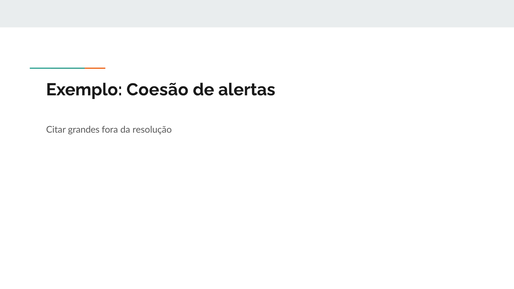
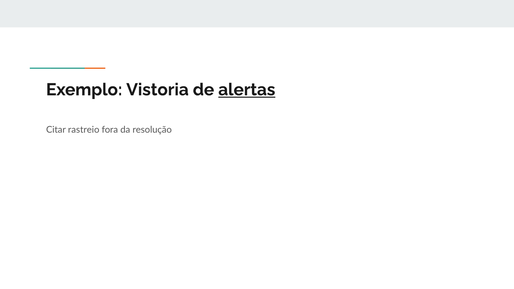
Coesão: Coesão -> Vistoria
alertas underline: none -> present
grandes: grandes -> rastreio
